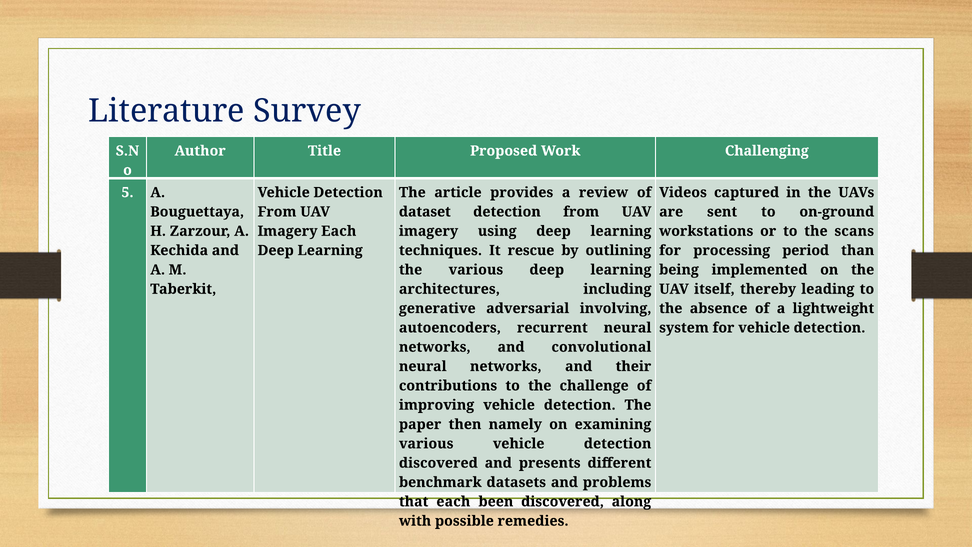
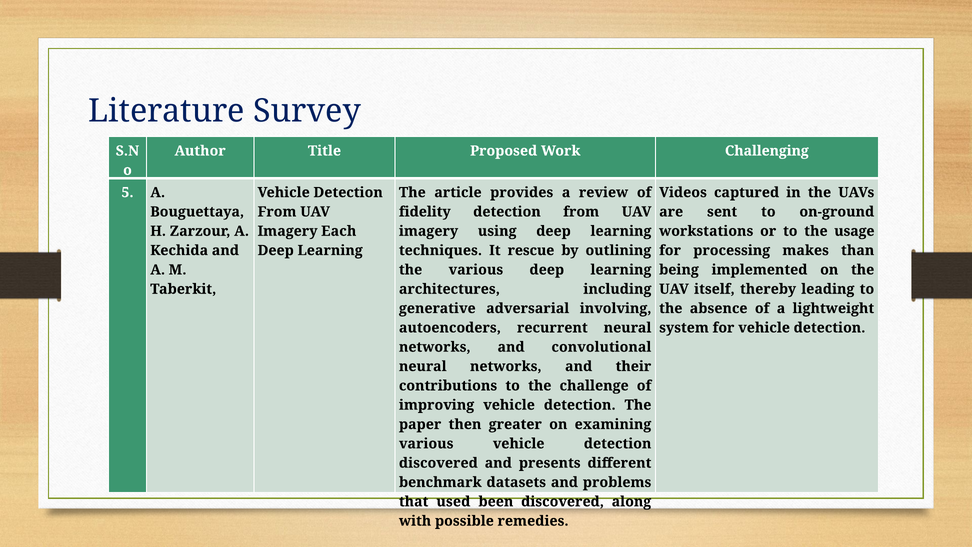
dataset: dataset -> fidelity
scans: scans -> usage
period: period -> makes
namely: namely -> greater
that each: each -> used
